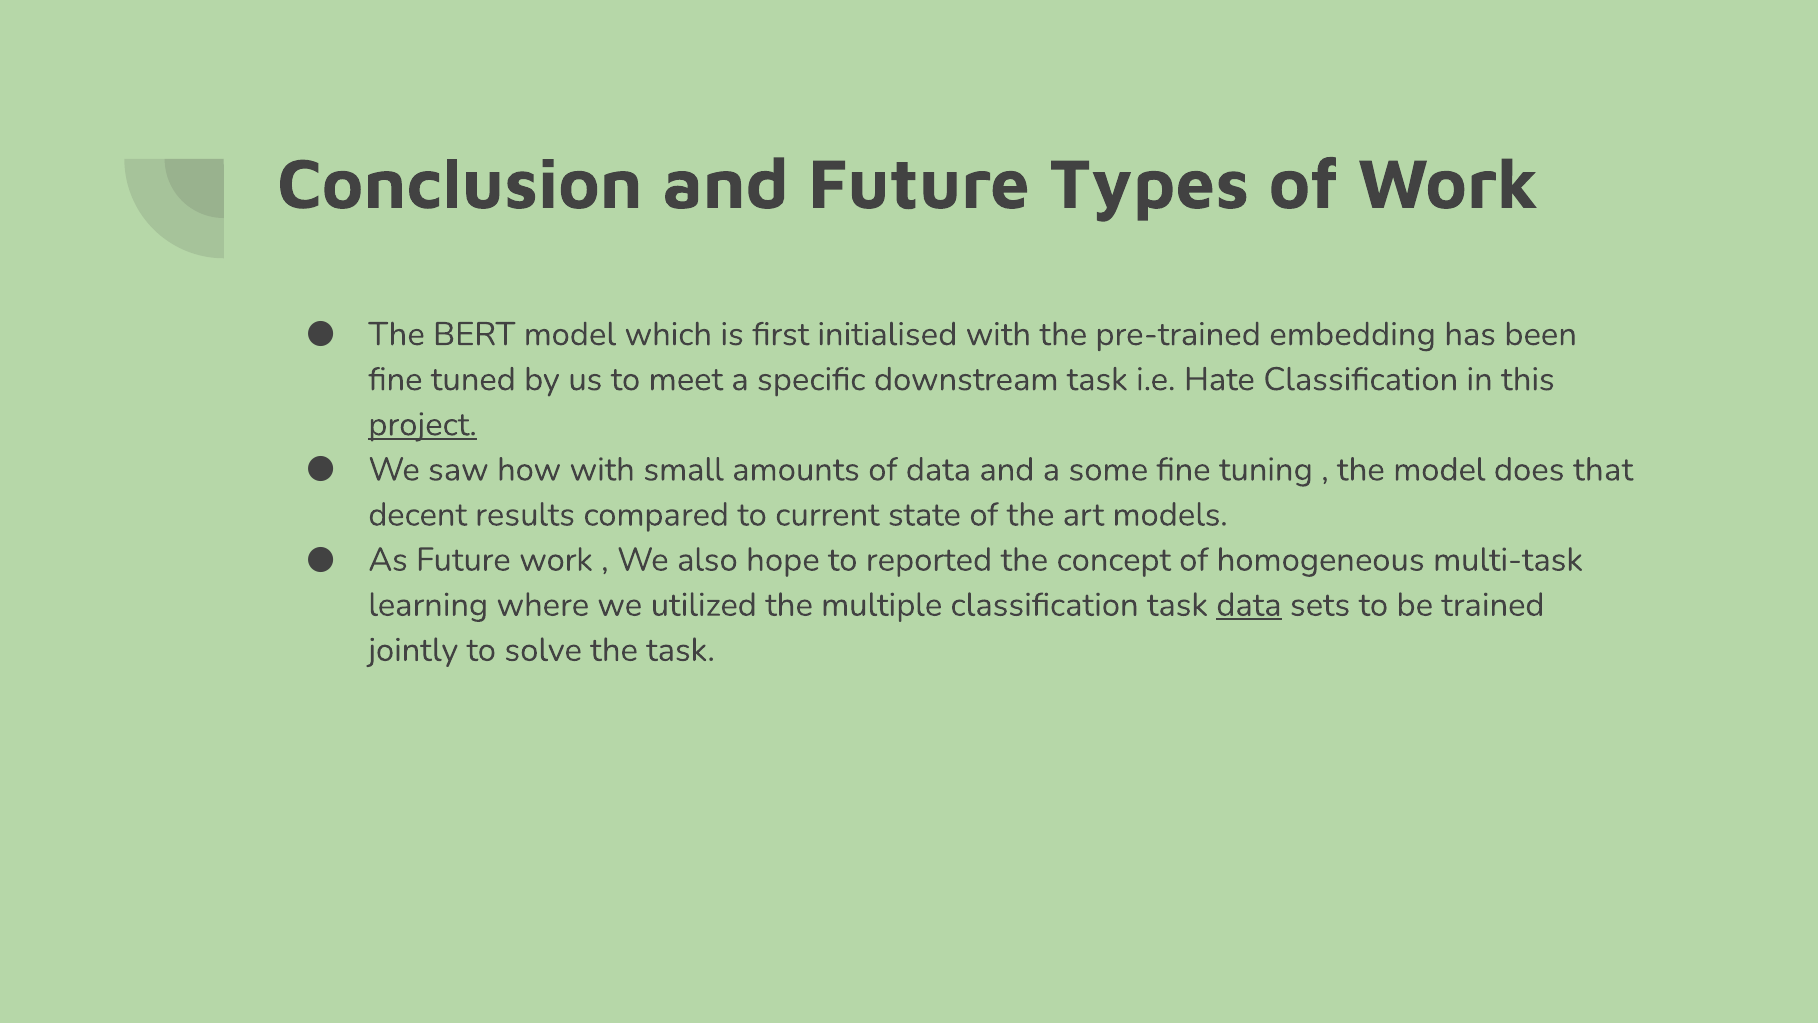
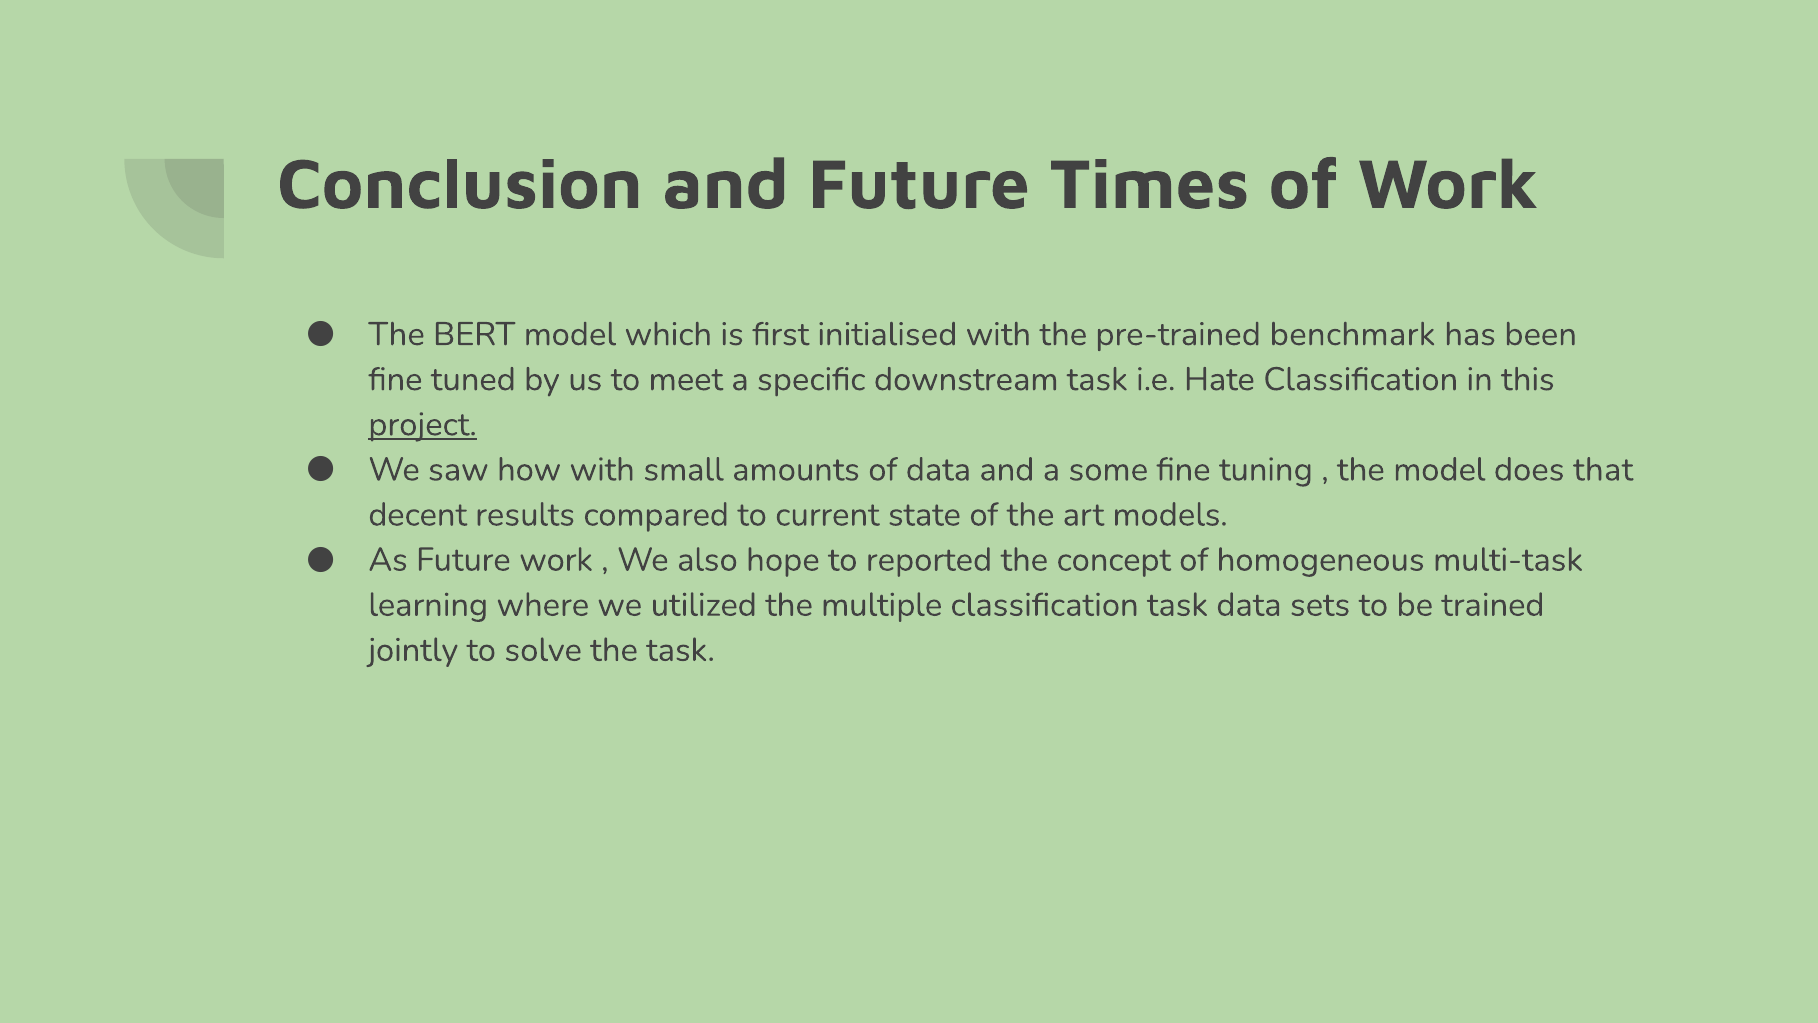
Types: Types -> Times
embedding: embedding -> benchmark
data at (1249, 605) underline: present -> none
